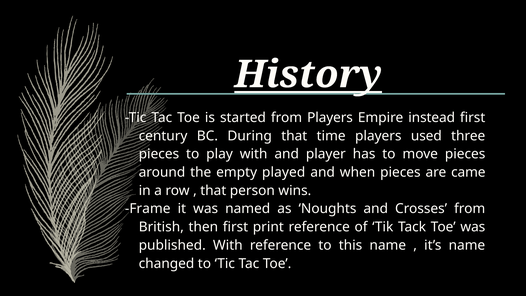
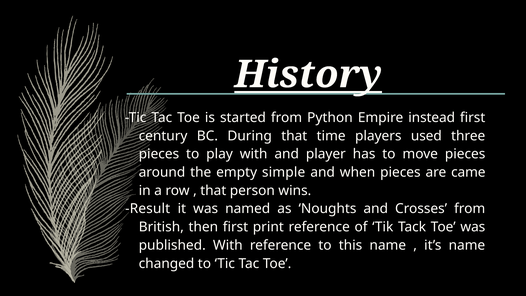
from Players: Players -> Python
played: played -> simple
Frame: Frame -> Result
